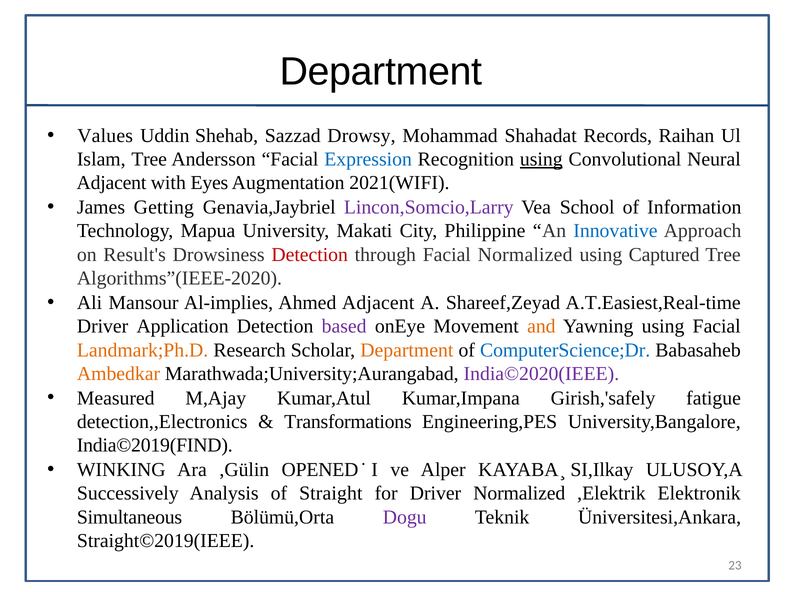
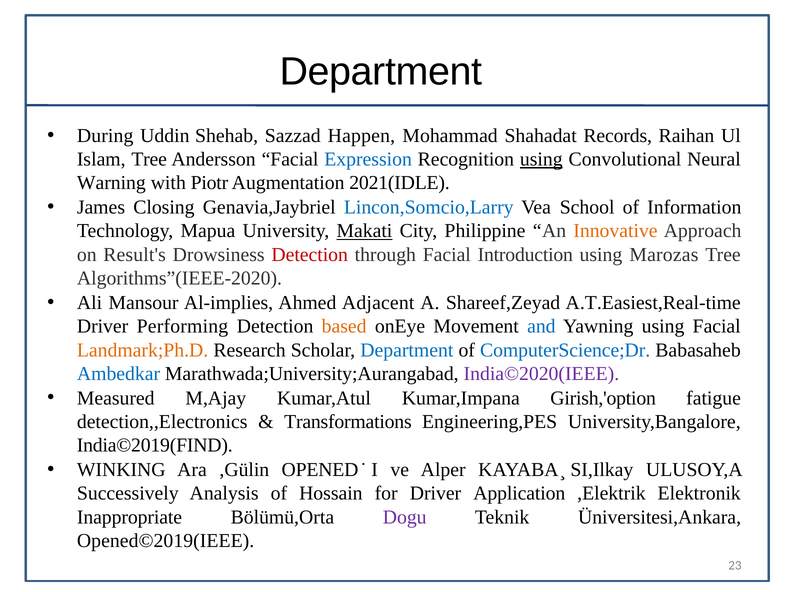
Values: Values -> During
Drowsy: Drowsy -> Happen
Adjacent at (111, 183): Adjacent -> Warning
Eyes: Eyes -> Piotr
2021(WIFI: 2021(WIFI -> 2021(IDLE
Getting: Getting -> Closing
Lincon,Somcio,Larry colour: purple -> blue
Makati underline: none -> present
Innovative colour: blue -> orange
Facial Normalized: Normalized -> Introduction
Captured: Captured -> Marozas
Application: Application -> Performing
based colour: purple -> orange
and colour: orange -> blue
Department at (407, 350) colour: orange -> blue
Ambedkar colour: orange -> blue
Girish,'safely: Girish,'safely -> Girish,'option
Straight: Straight -> Hossain
Driver Normalized: Normalized -> Application
Simultaneous: Simultaneous -> Inappropriate
Straight©2019(IEEE: Straight©2019(IEEE -> Opened©2019(IEEE
